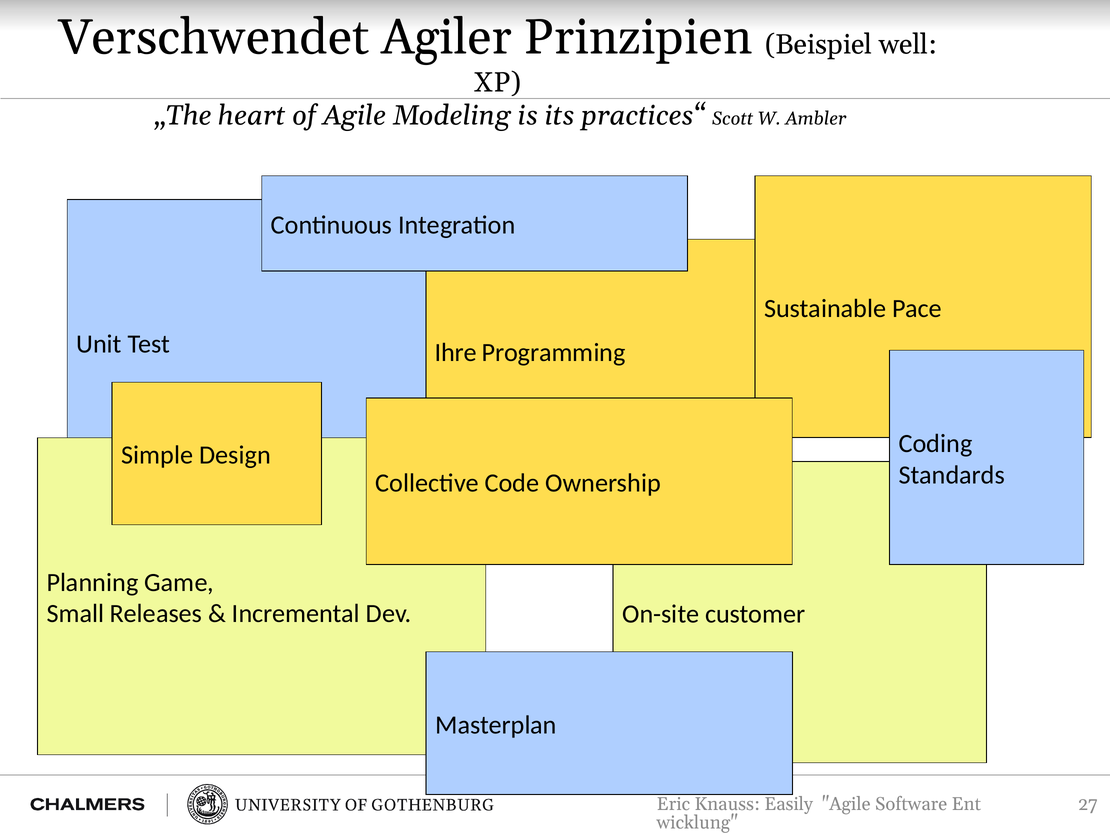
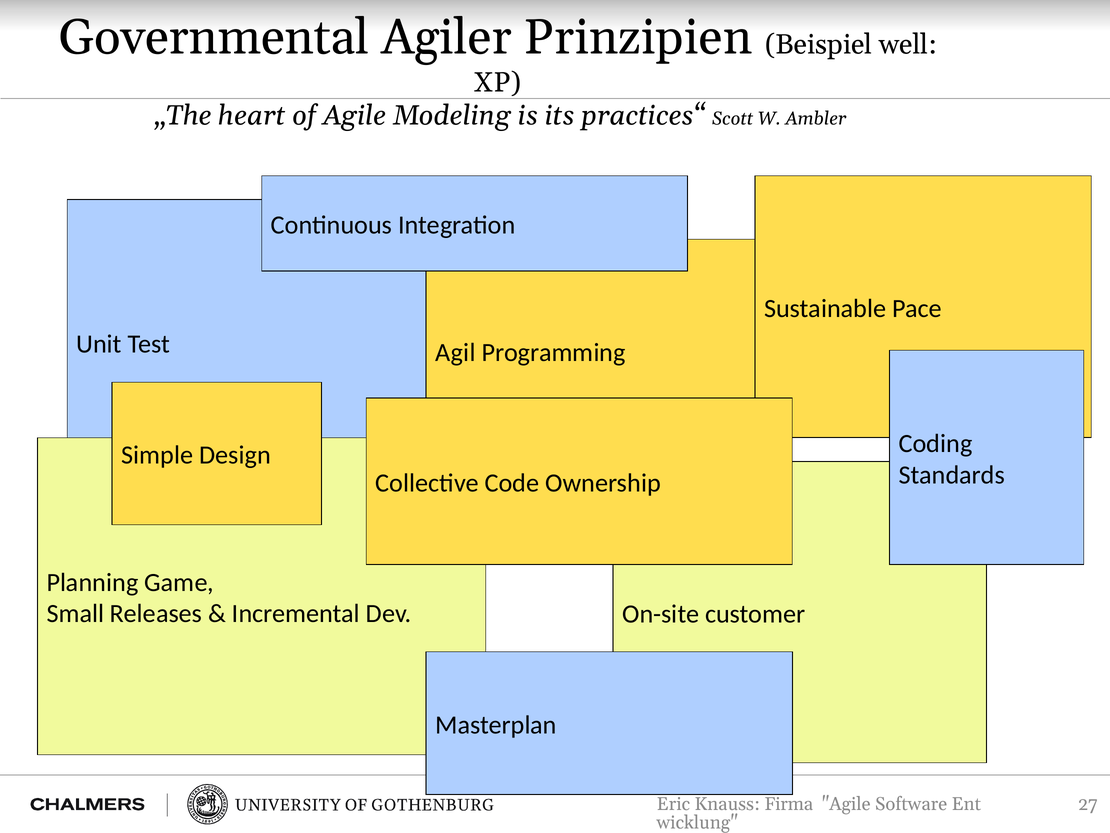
Verschwendet: Verschwendet -> Governmental
Ihre: Ihre -> Agil
Easily: Easily -> Firma
